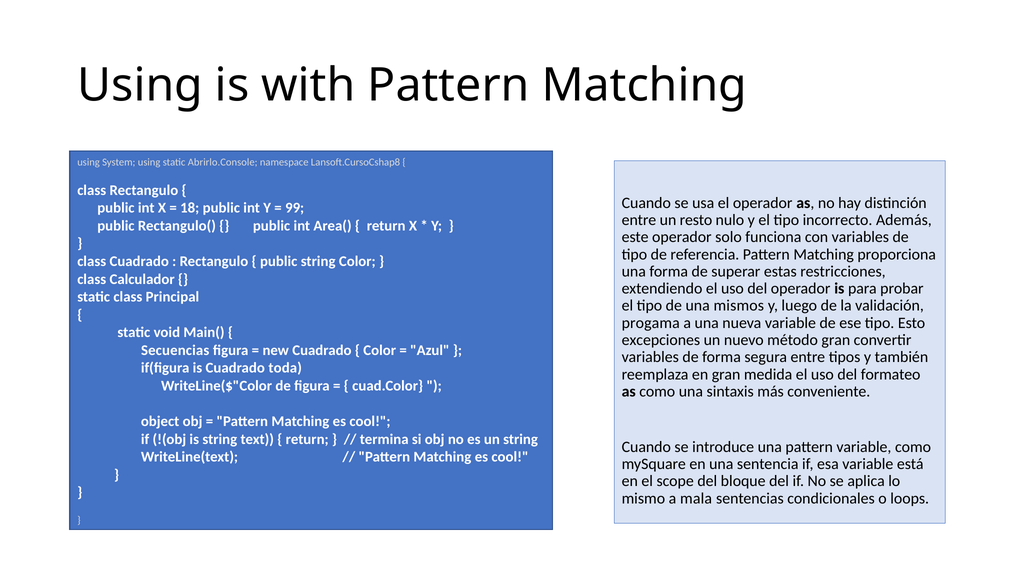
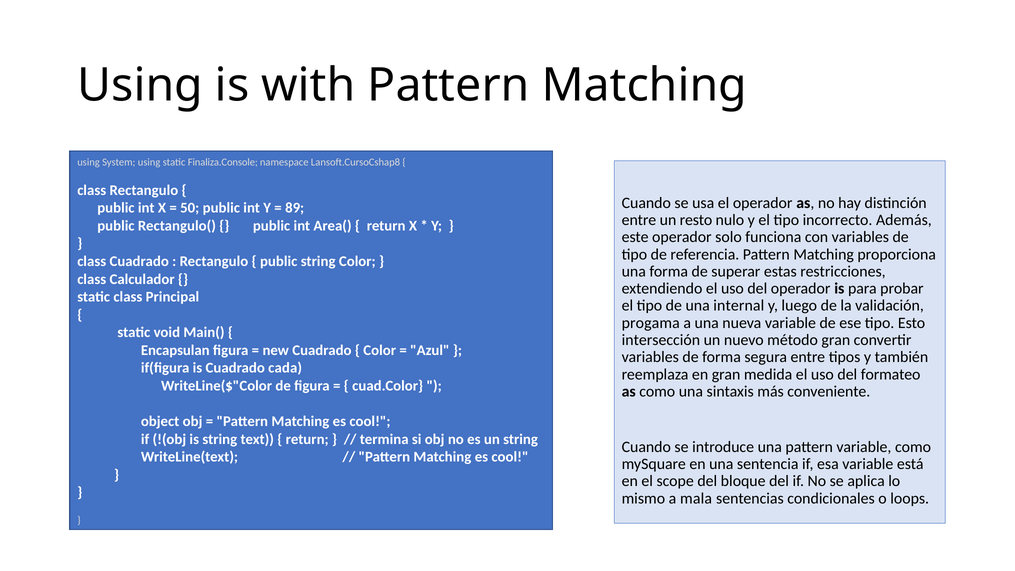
Abrirlo.Console: Abrirlo.Console -> Finaliza.Console
18: 18 -> 50
99: 99 -> 89
mismos: mismos -> internal
excepciones: excepciones -> intersección
Secuencias: Secuencias -> Encapsulan
toda: toda -> cada
